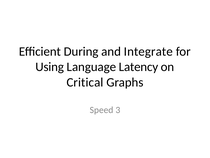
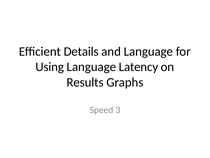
During: During -> Details
and Integrate: Integrate -> Language
Critical: Critical -> Results
